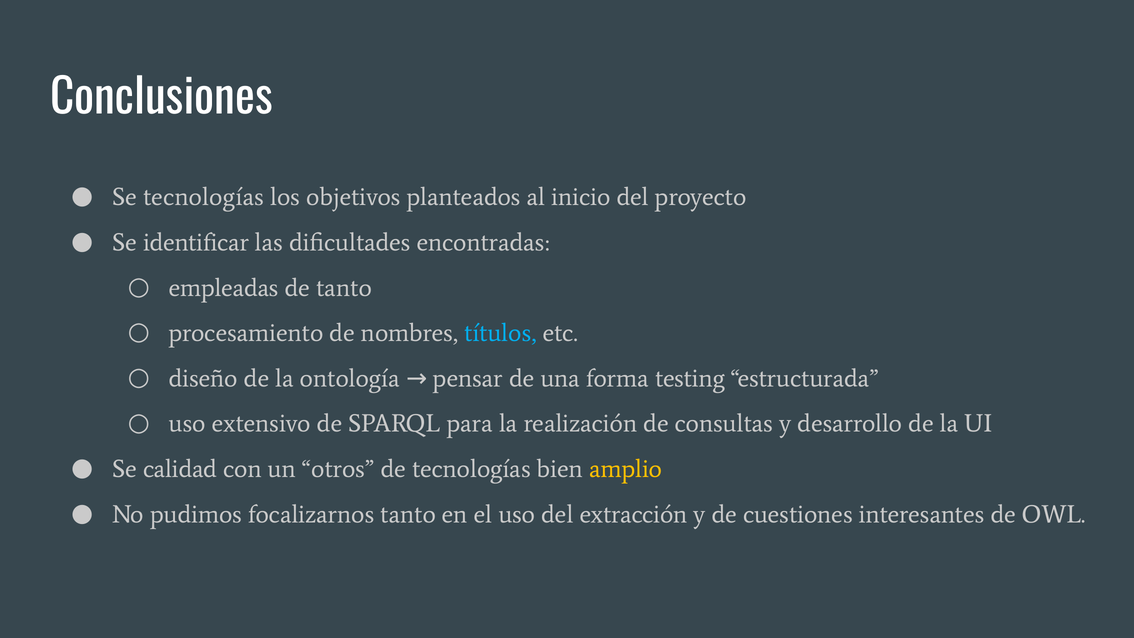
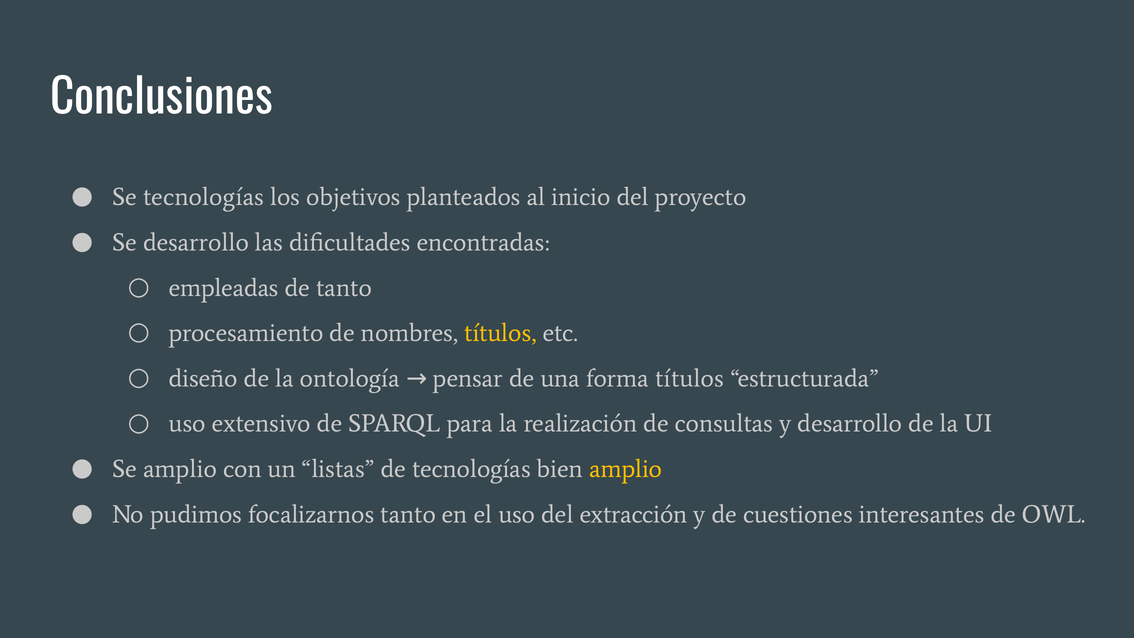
Se identificar: identificar -> desarrollo
títulos at (500, 333) colour: light blue -> yellow
forma testing: testing -> títulos
Se calidad: calidad -> amplio
otros: otros -> listas
